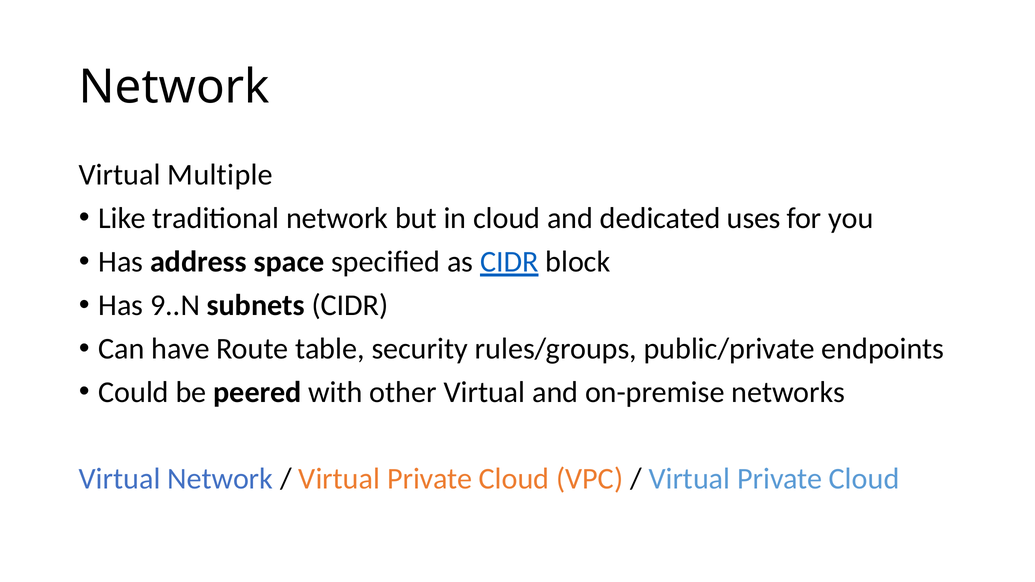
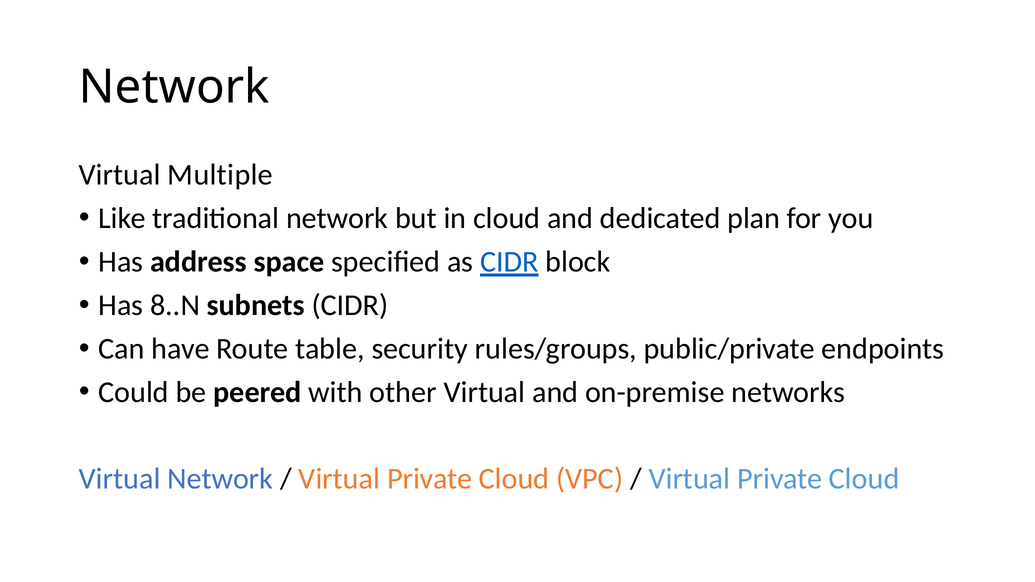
uses: uses -> plan
9..N: 9..N -> 8..N
